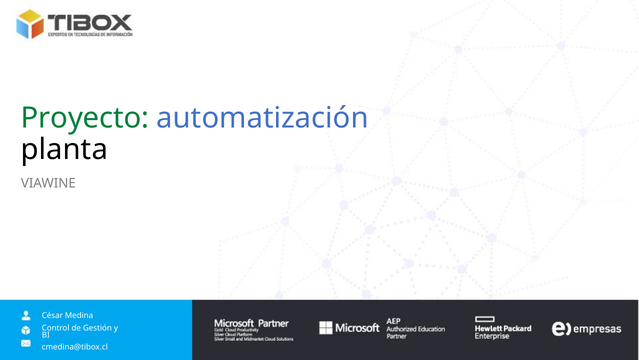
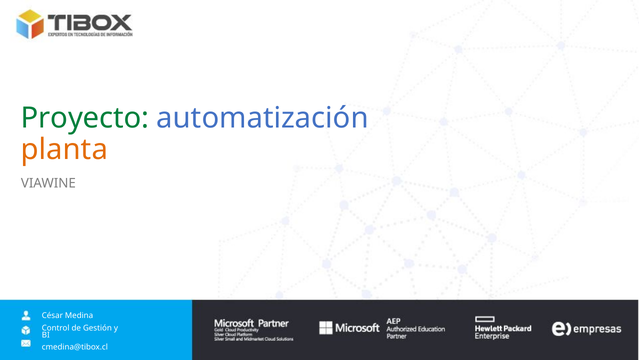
planta colour: black -> orange
